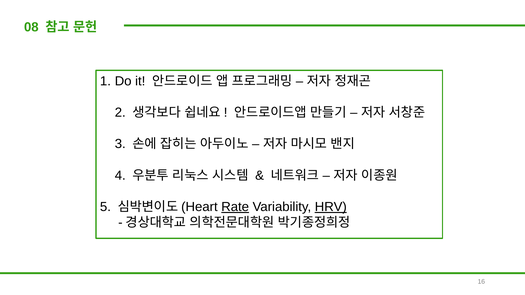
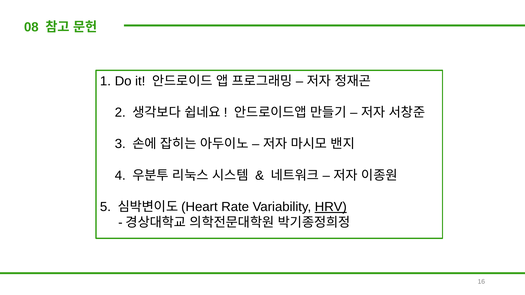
Rate underline: present -> none
